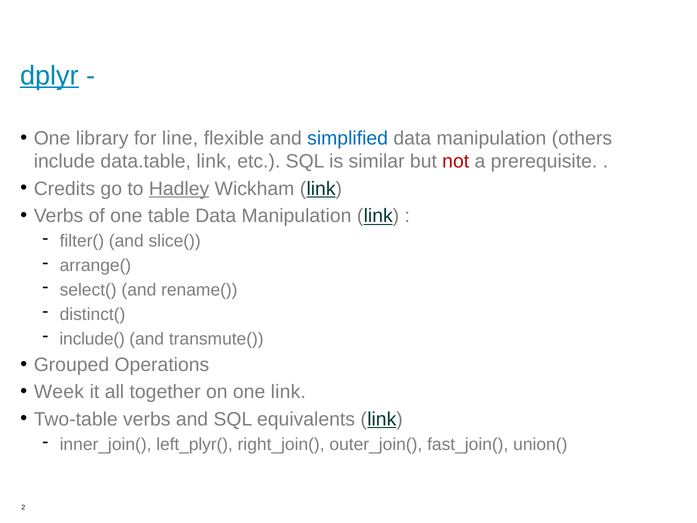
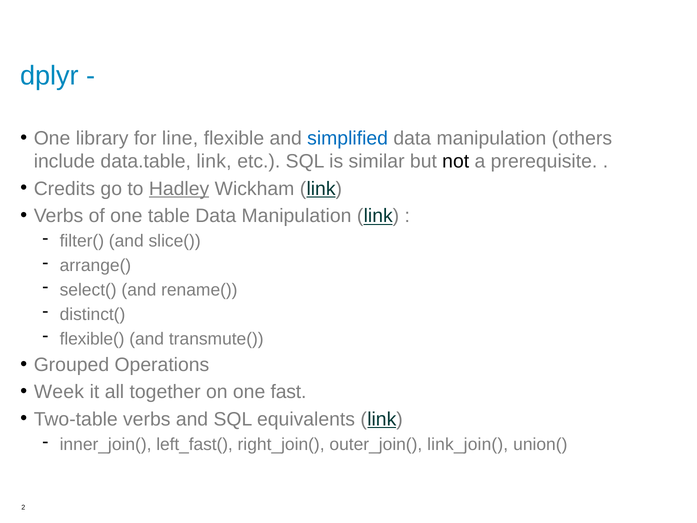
dplyr underline: present -> none
not colour: red -> black
include(: include( -> flexible(
one link: link -> fast
left_plyr(: left_plyr( -> left_fast(
fast_join(: fast_join( -> link_join(
